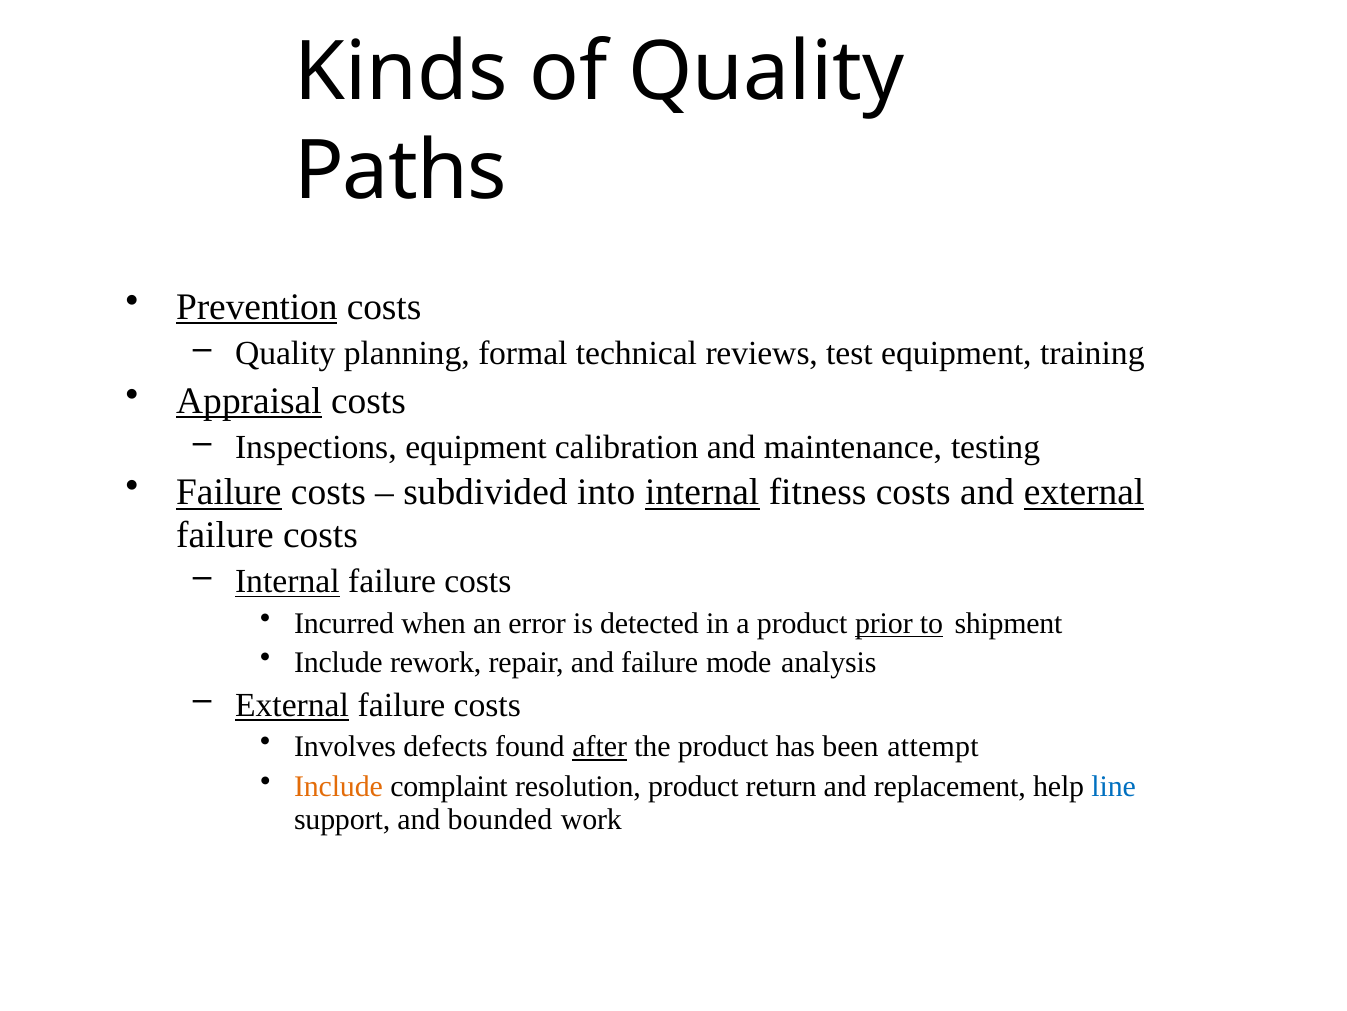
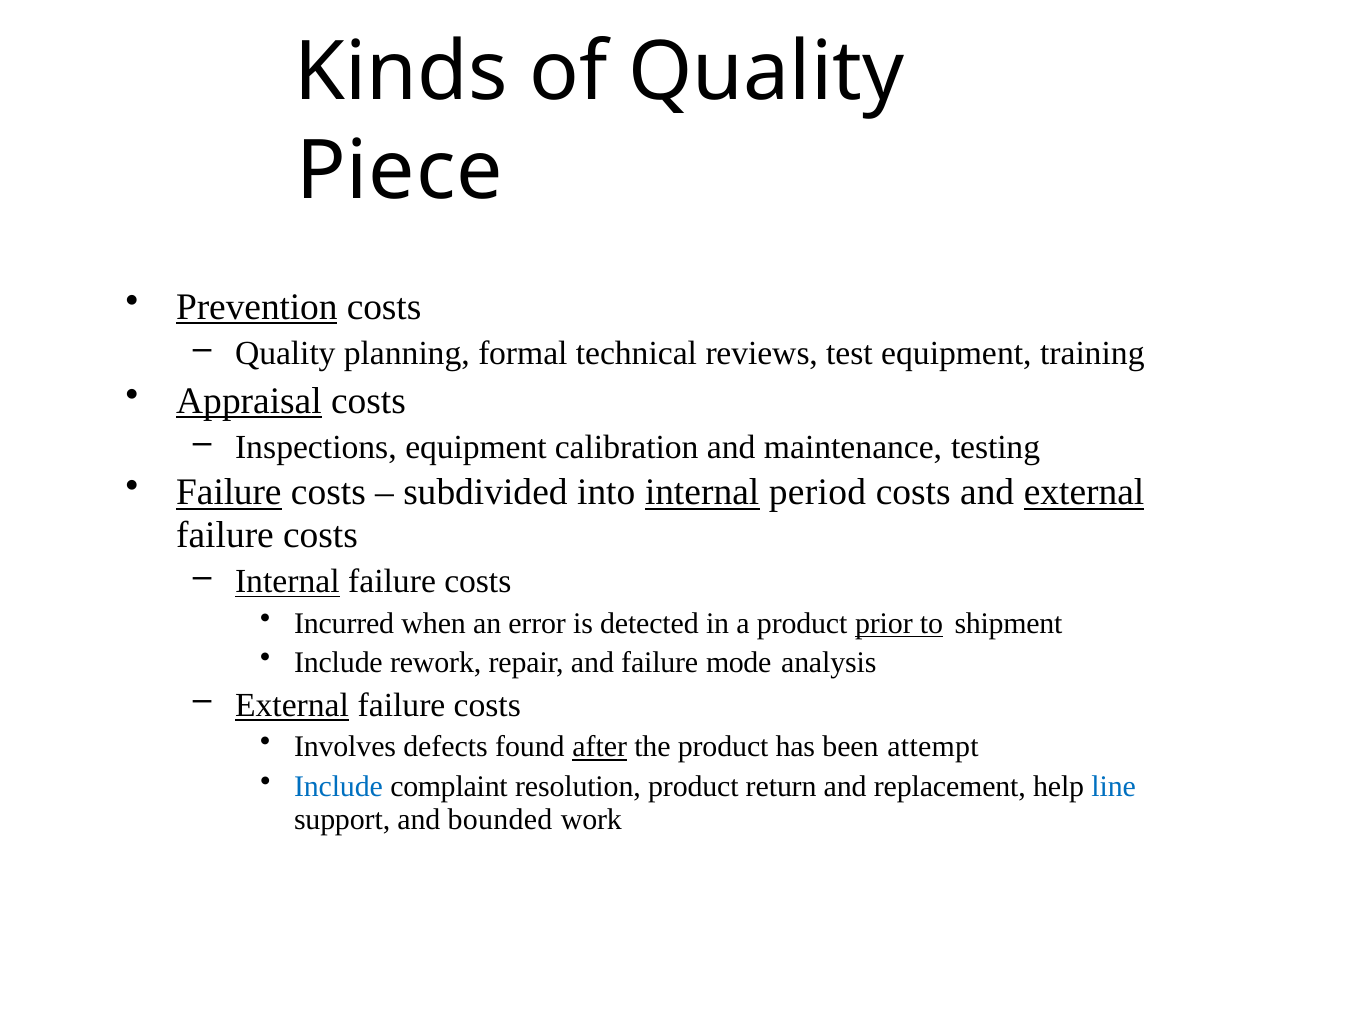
Paths: Paths -> Piece
fitness: fitness -> period
Include at (338, 786) colour: orange -> blue
